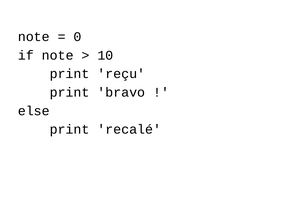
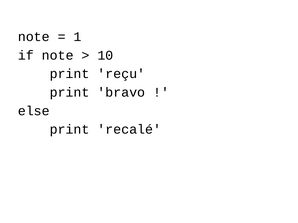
0: 0 -> 1
